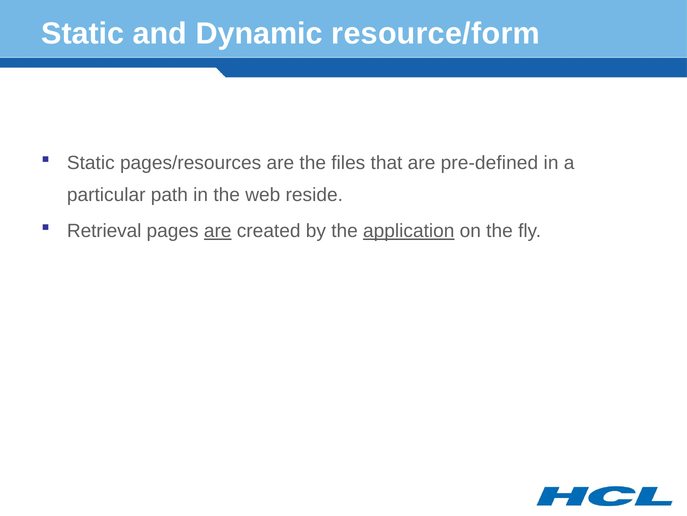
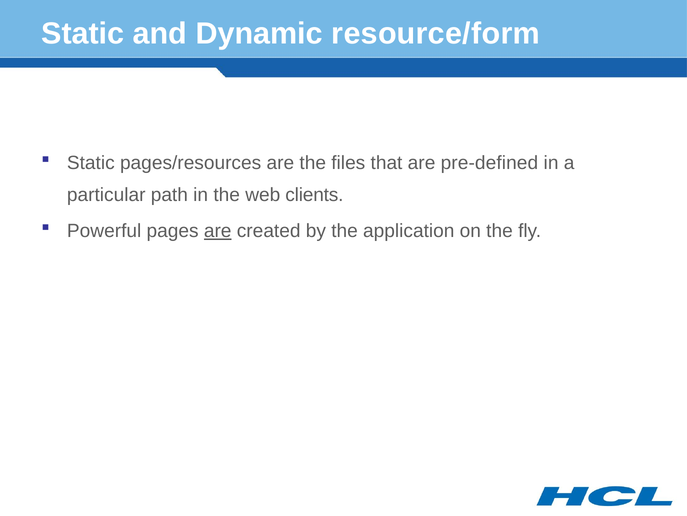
reside: reside -> clients
Retrieval: Retrieval -> Powerful
application underline: present -> none
